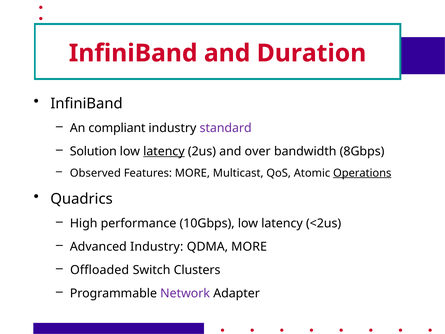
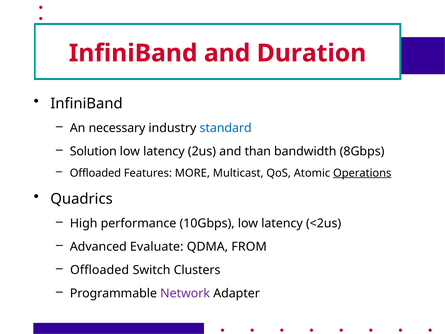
compliant: compliant -> necessary
standard colour: purple -> blue
latency at (164, 151) underline: present -> none
over: over -> than
Observed at (95, 173): Observed -> Offloaded
Advanced Industry: Industry -> Evaluate
QDMA MORE: MORE -> FROM
